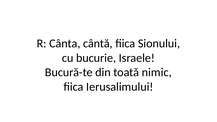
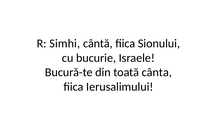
Cânta: Cânta -> Simhi
nimic: nimic -> cânta
